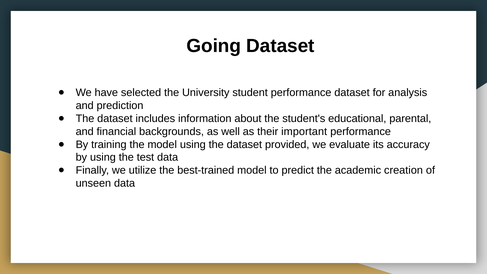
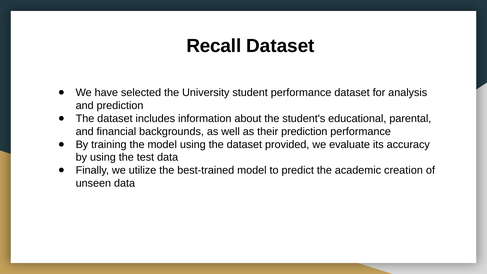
Going: Going -> Recall
their important: important -> prediction
